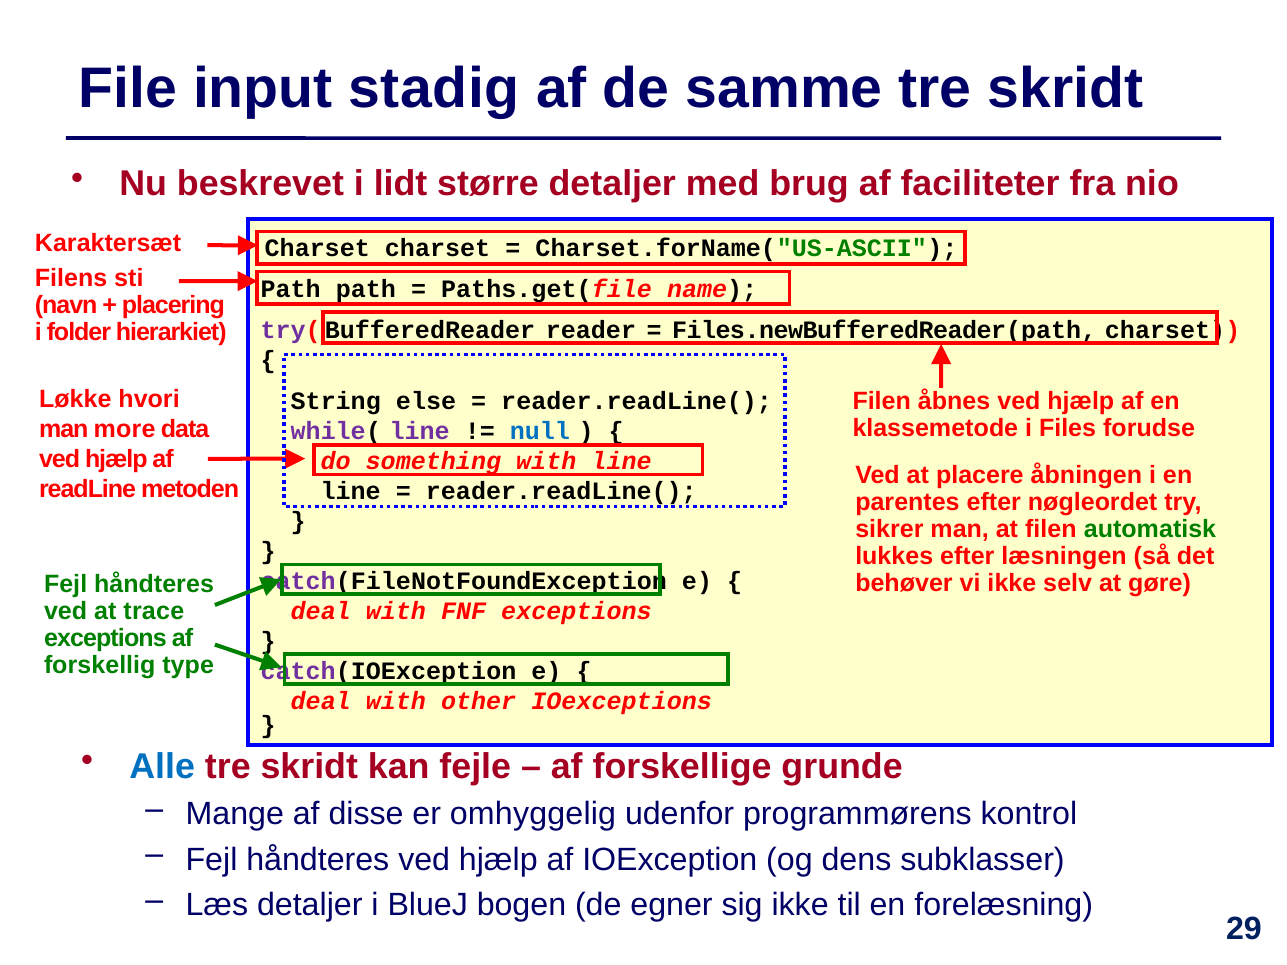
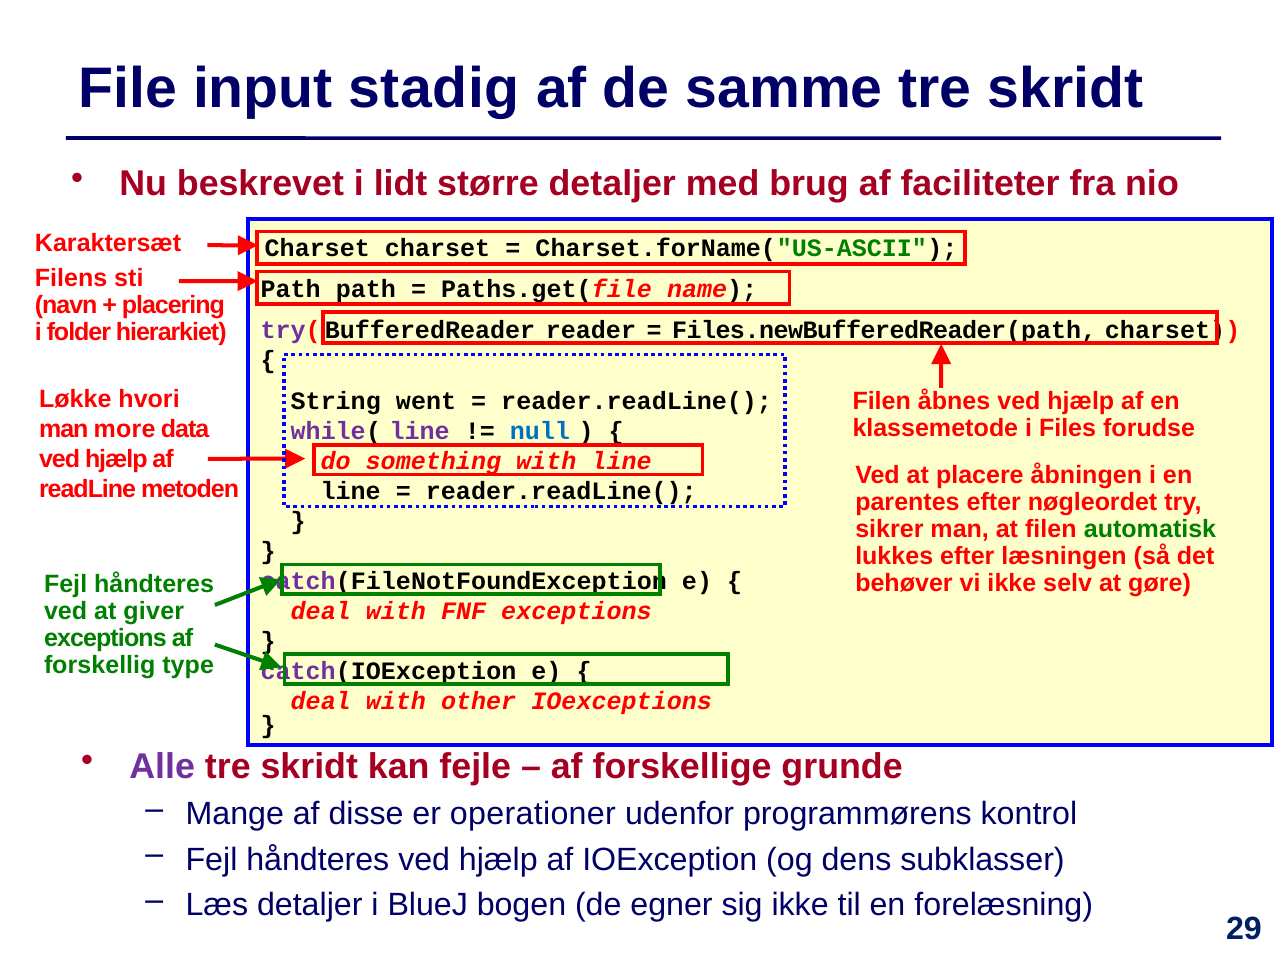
else: else -> went
trace: trace -> giver
Alle colour: blue -> purple
omhyggelig: omhyggelig -> operationer
